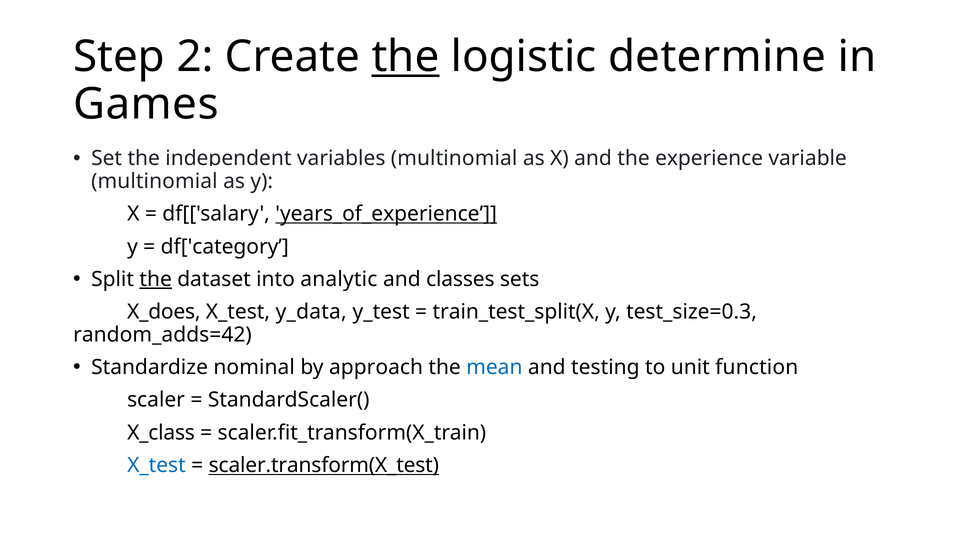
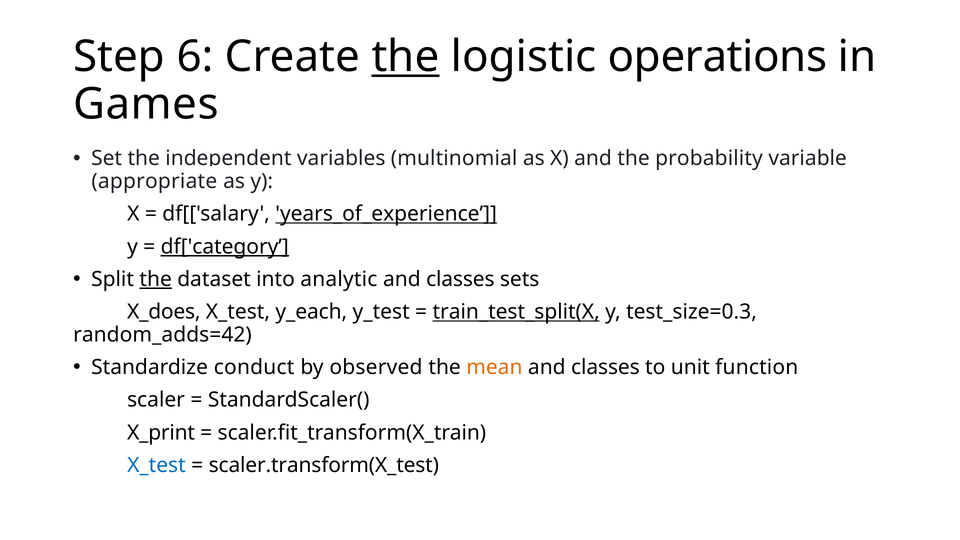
2: 2 -> 6
determine: determine -> operations
experience: experience -> probability
multinomial at (154, 181): multinomial -> appropriate
df['category underline: none -> present
y_data: y_data -> y_each
train_test_split(X underline: none -> present
nominal: nominal -> conduct
approach: approach -> observed
mean colour: blue -> orange
testing at (605, 367): testing -> classes
X_class: X_class -> X_print
scaler.transform(X_test underline: present -> none
